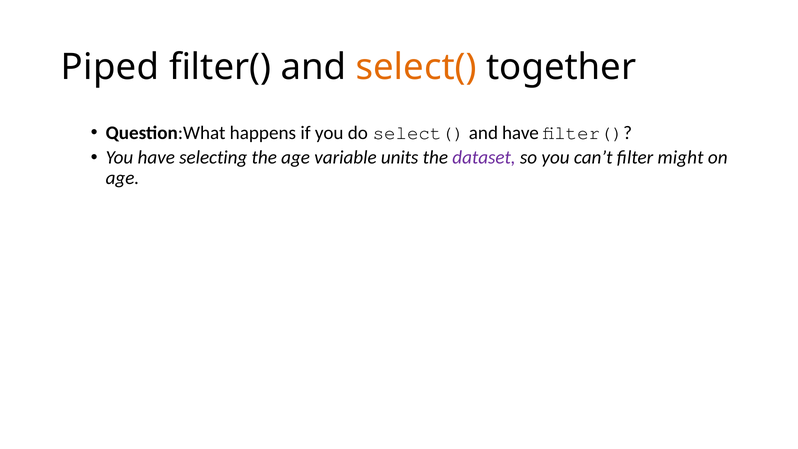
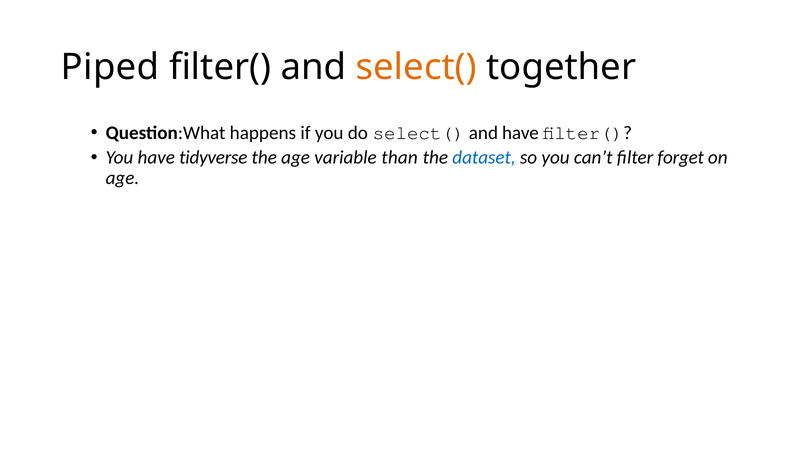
selecting: selecting -> tidyverse
units: units -> than
dataset colour: purple -> blue
might: might -> forget
